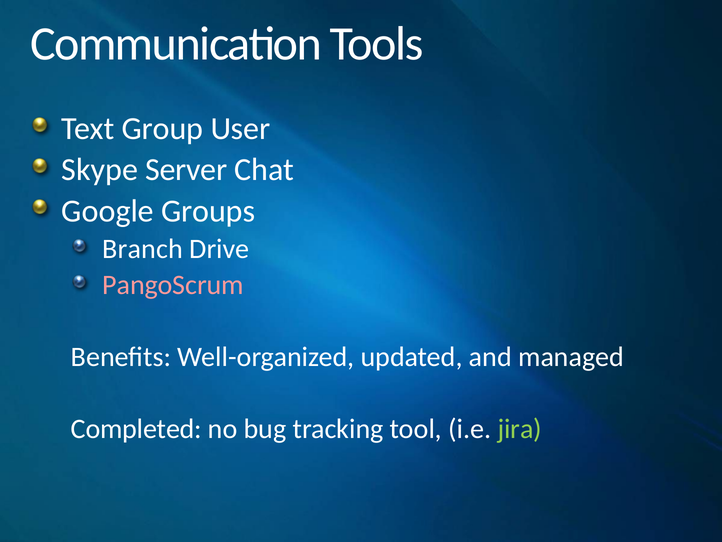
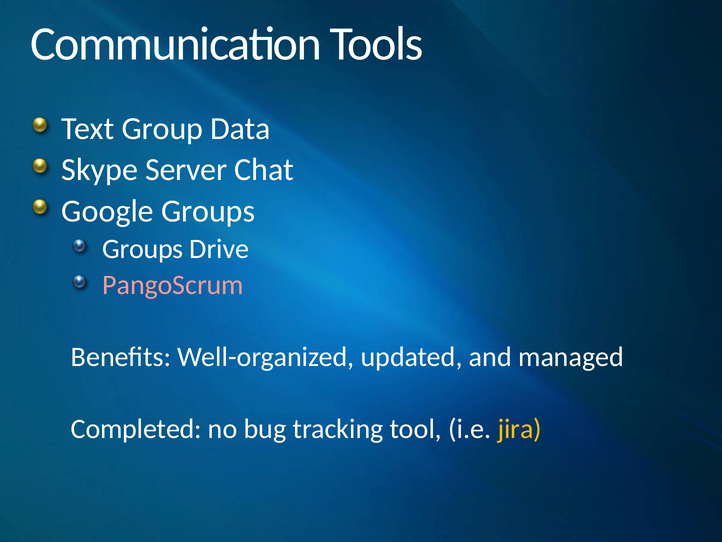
User: User -> Data
Branch at (143, 249): Branch -> Groups
jira colour: light green -> yellow
